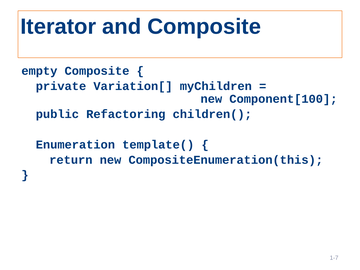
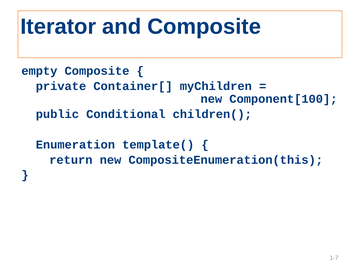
Variation[: Variation[ -> Container[
Refactoring: Refactoring -> Conditional
